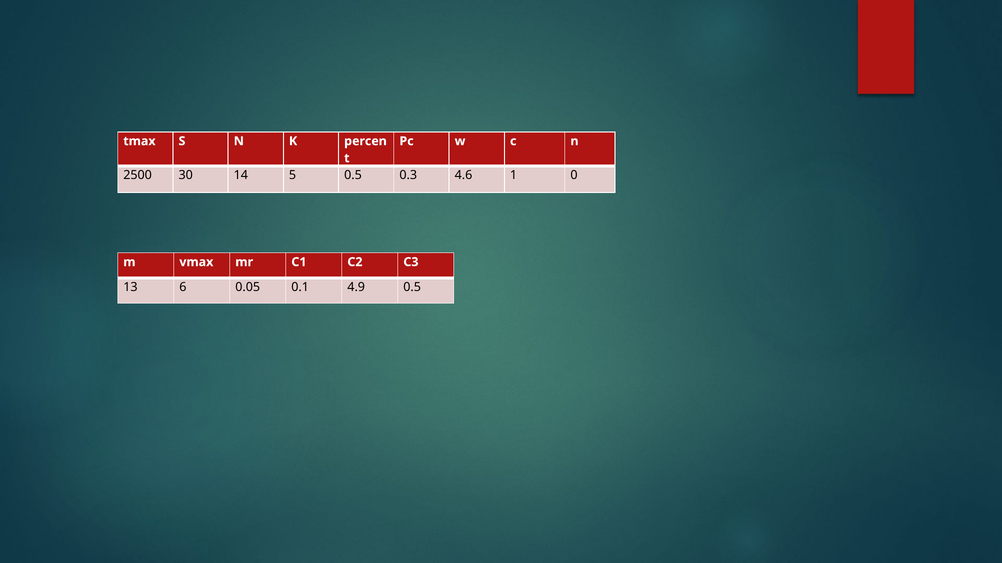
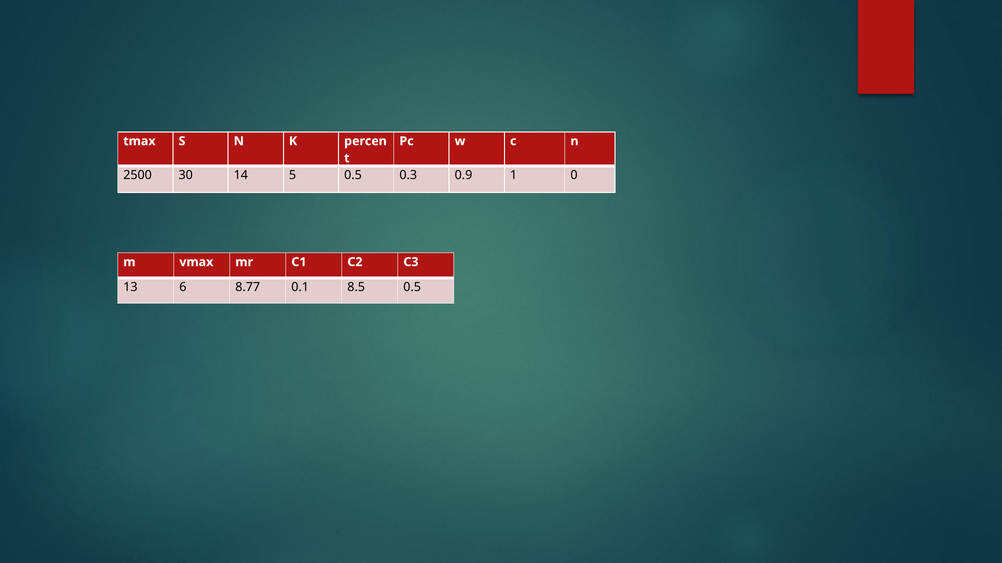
4.6: 4.6 -> 0.9
0.05: 0.05 -> 8.77
4.9: 4.9 -> 8.5
